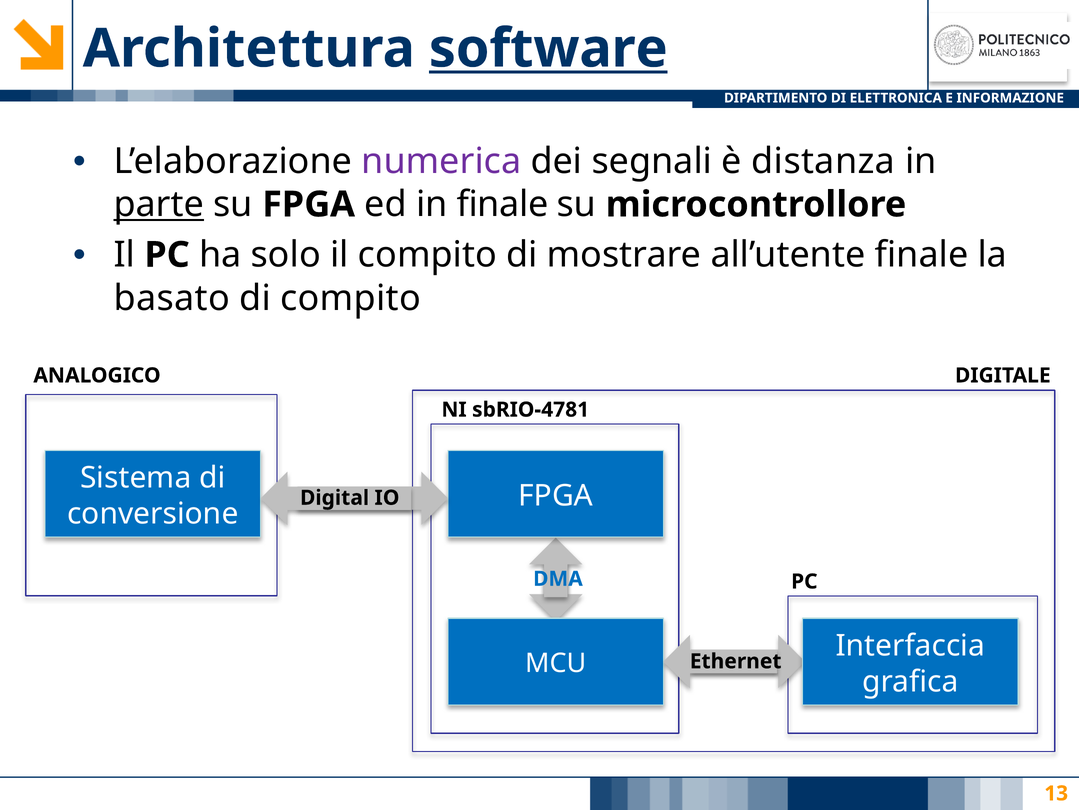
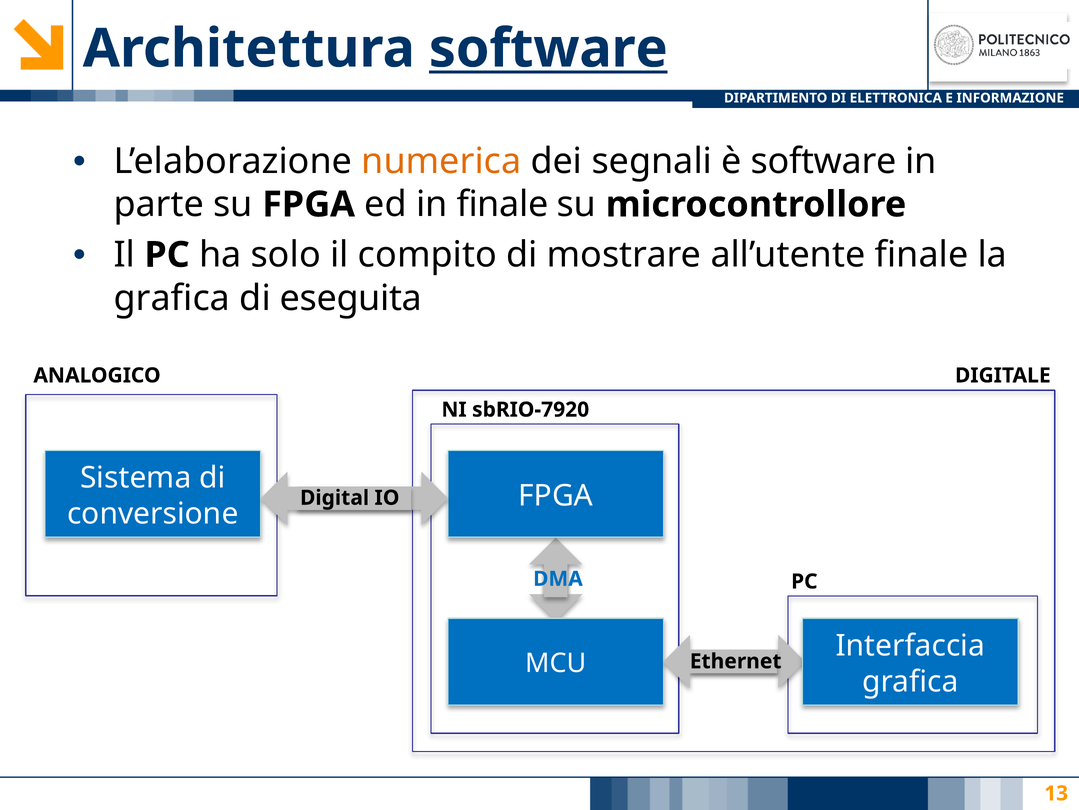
numerica colour: purple -> orange
è distanza: distanza -> software
parte underline: present -> none
basato at (172, 298): basato -> grafica
di compito: compito -> eseguita
sbRIO-4781: sbRIO-4781 -> sbRIO-7920
